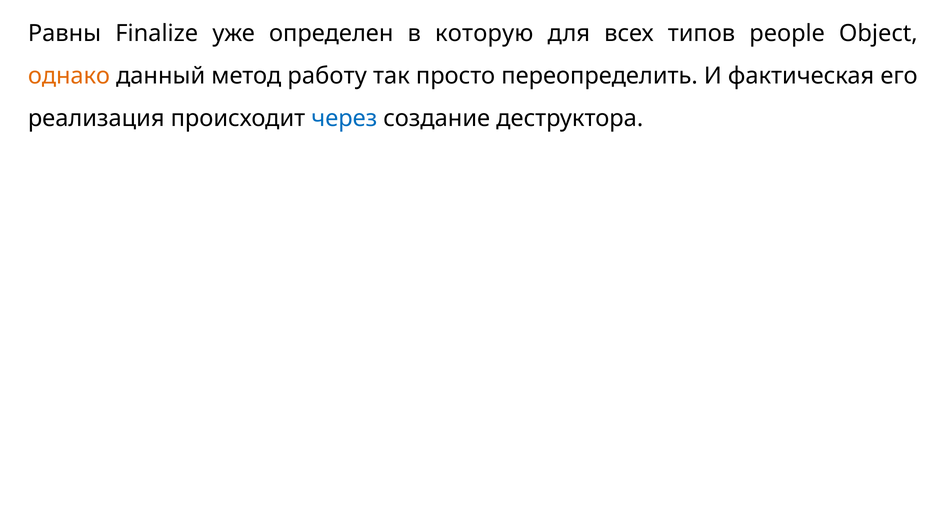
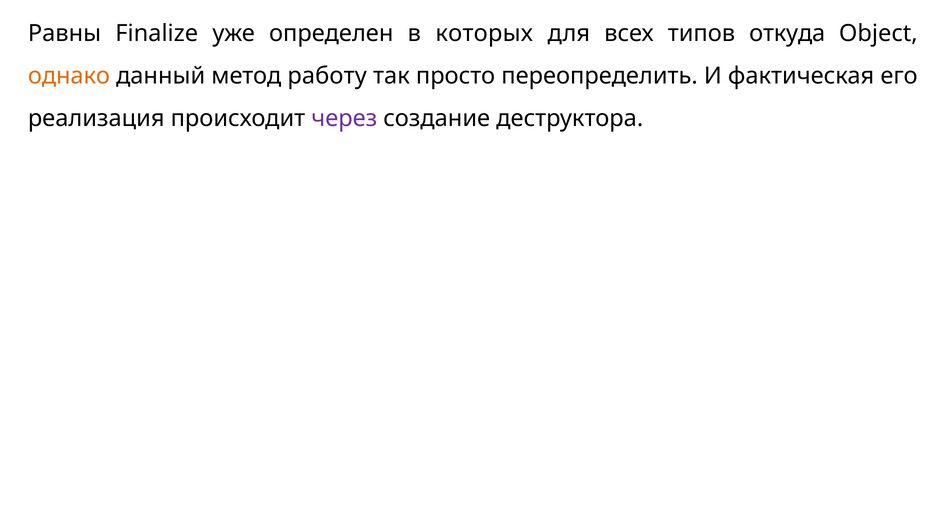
которую: которую -> которых
people: people -> откуда
через colour: blue -> purple
